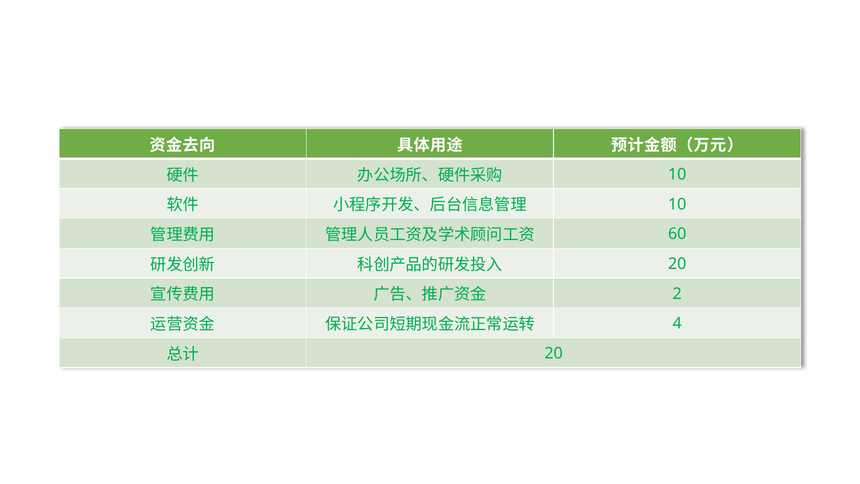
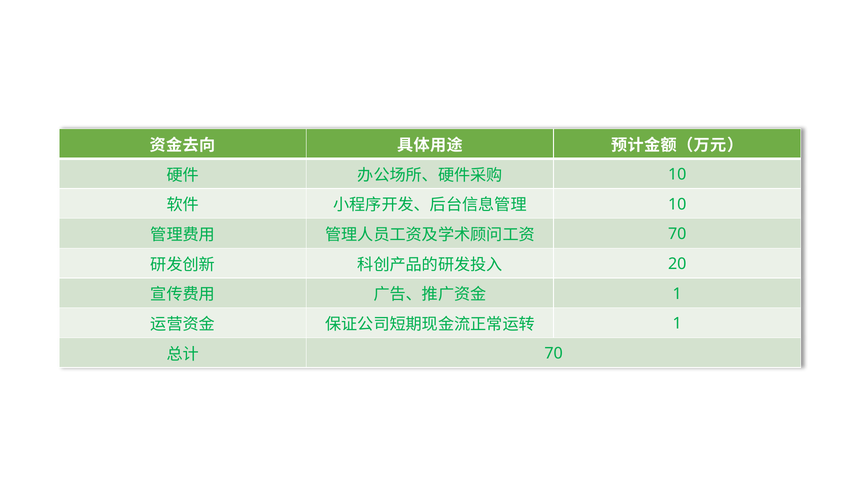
60 at (677, 234): 60 -> 70
2 at (677, 294): 2 -> 1
4 at (677, 323): 4 -> 1
20 at (554, 353): 20 -> 70
